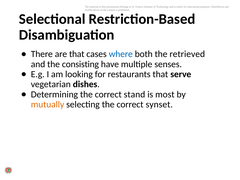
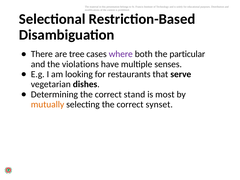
are that: that -> tree
where colour: blue -> purple
retrieved: retrieved -> particular
consisting: consisting -> violations
